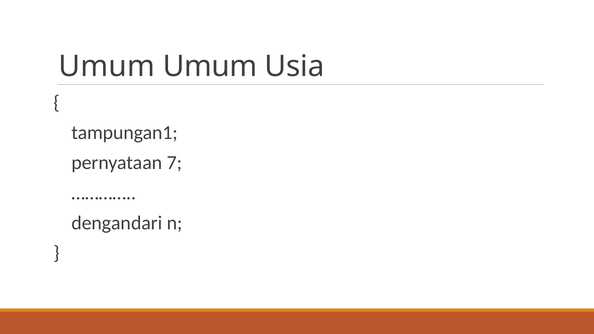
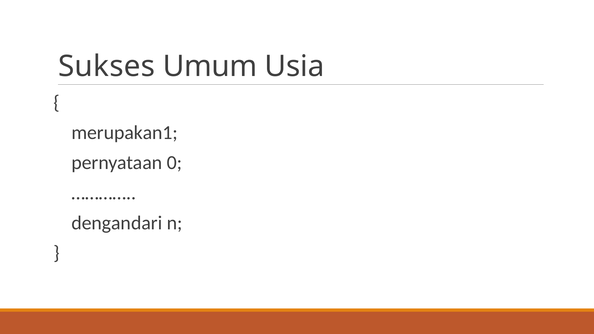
Umum at (107, 67): Umum -> Sukses
tampungan1: tampungan1 -> merupakan1
7: 7 -> 0
